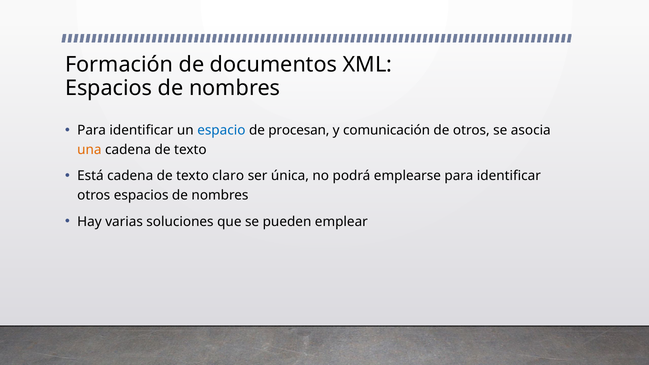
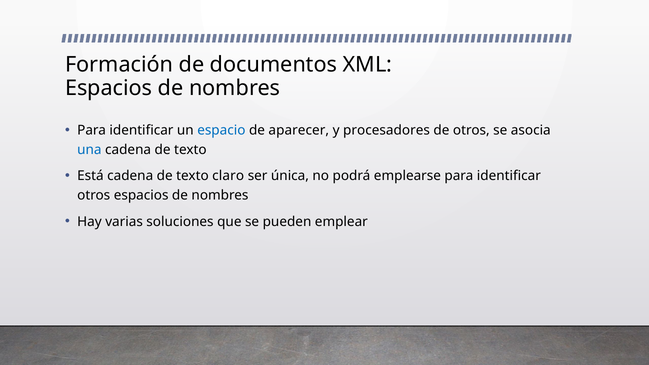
procesan: procesan -> aparecer
comunicación: comunicación -> procesadores
una colour: orange -> blue
